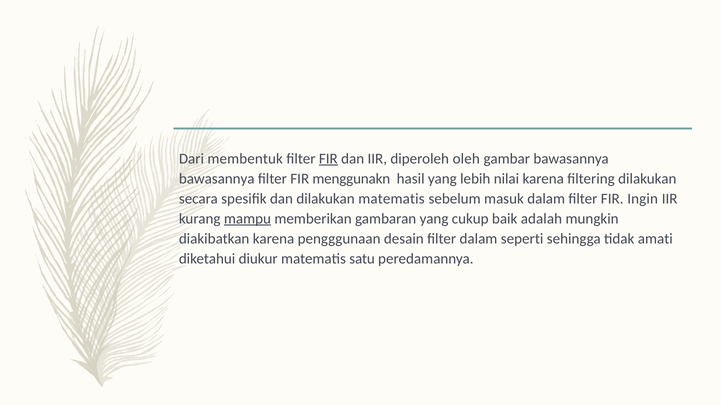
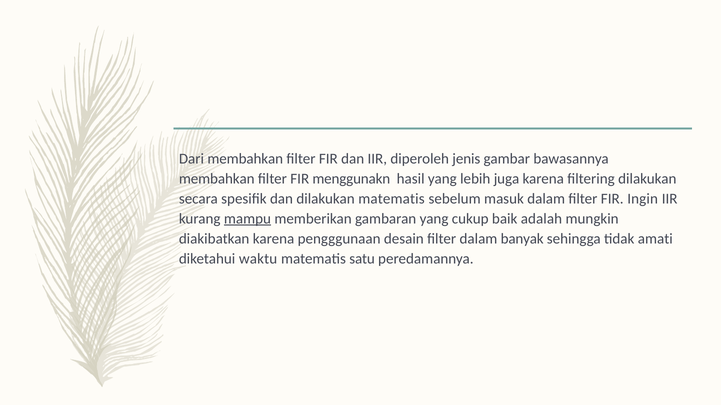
Dari membentuk: membentuk -> membahkan
FIR at (328, 159) underline: present -> none
oleh: oleh -> jenis
bawasannya at (217, 179): bawasannya -> membahkan
nilai: nilai -> juga
seperti: seperti -> banyak
diukur: diukur -> waktu
